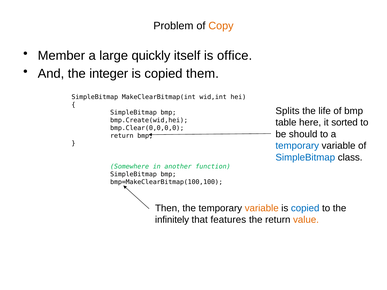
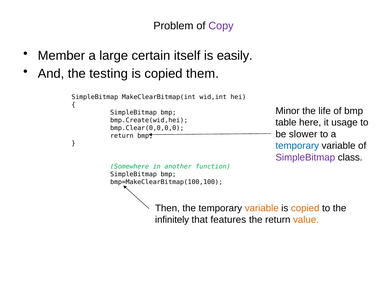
Copy colour: orange -> purple
quickly: quickly -> certain
office: office -> easily
integer: integer -> testing
Splits: Splits -> Minor
sorted: sorted -> usage
should: should -> slower
SimpleBitmap at (305, 157) colour: blue -> purple
copied at (305, 208) colour: blue -> orange
